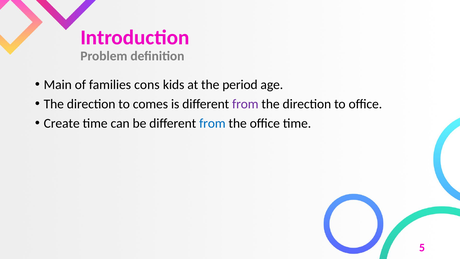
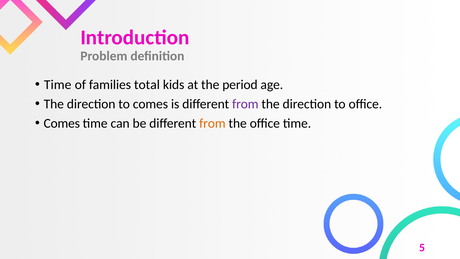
Main at (58, 85): Main -> Time
cons: cons -> total
Create at (62, 123): Create -> Comes
from at (212, 123) colour: blue -> orange
